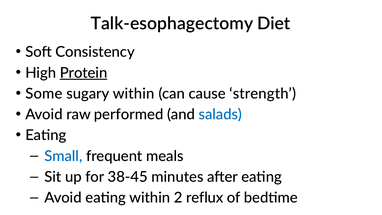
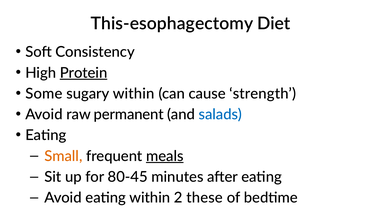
Talk-esophagectomy: Talk-esophagectomy -> This-esophagectomy
performed: performed -> permanent
Small colour: blue -> orange
meals underline: none -> present
38-45: 38-45 -> 80-45
reflux: reflux -> these
